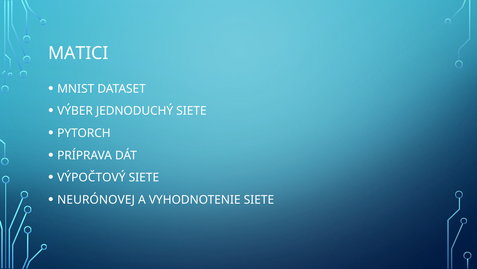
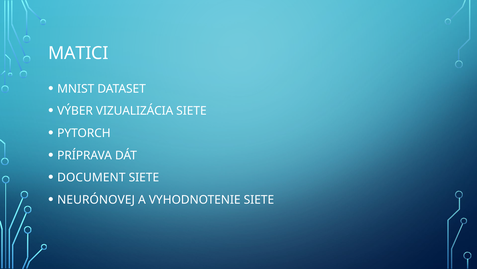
JEDNODUCHÝ: JEDNODUCHÝ -> VIZUALIZÁCIA
VÝPOČTOVÝ: VÝPOČTOVÝ -> DOCUMENT
